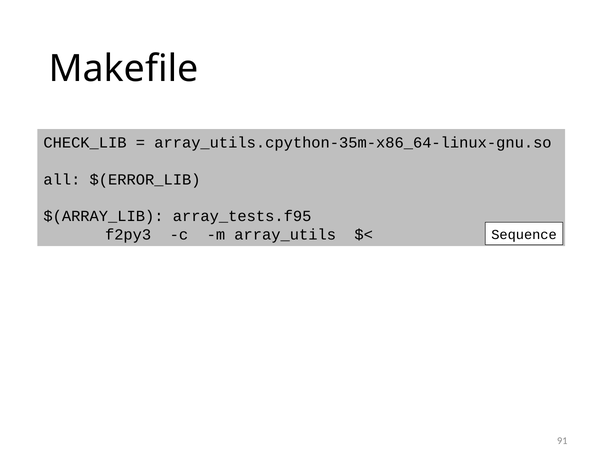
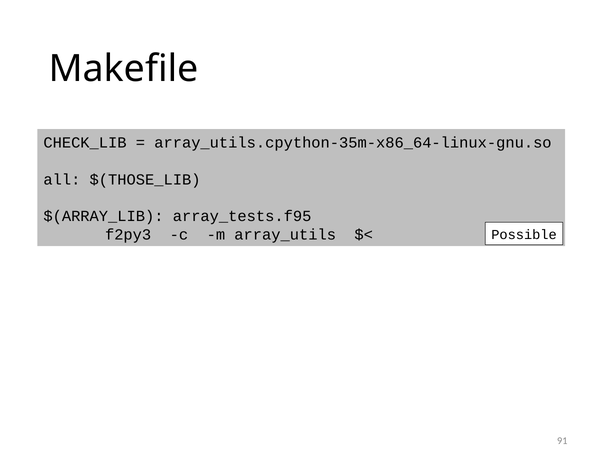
$(ERROR_LIB: $(ERROR_LIB -> $(THOSE_LIB
Sequence: Sequence -> Possible
